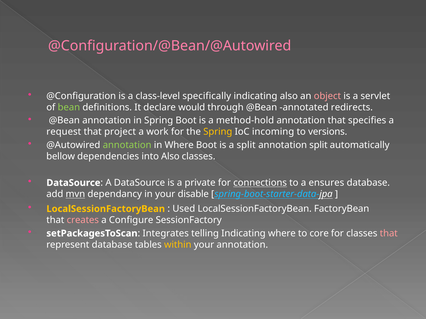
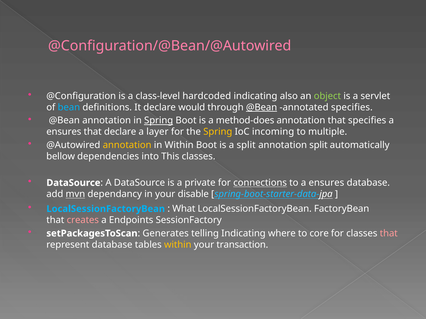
specifically: specifically -> hardcoded
object colour: pink -> light green
bean colour: light green -> light blue
@Bean at (262, 107) underline: none -> present
annotated redirects: redirects -> specifies
Spring at (159, 121) underline: none -> present
method-hold: method-hold -> method-does
request at (64, 132): request -> ensures
that project: project -> declare
work: work -> layer
versions: versions -> multiple
annotation at (127, 145) colour: light green -> yellow
in Where: Where -> Within
into Also: Also -> This
LocalSessionFactoryBean at (106, 209) colour: yellow -> light blue
Used: Used -> What
Configure: Configure -> Endpoints
Integrates: Integrates -> Generates
your annotation: annotation -> transaction
